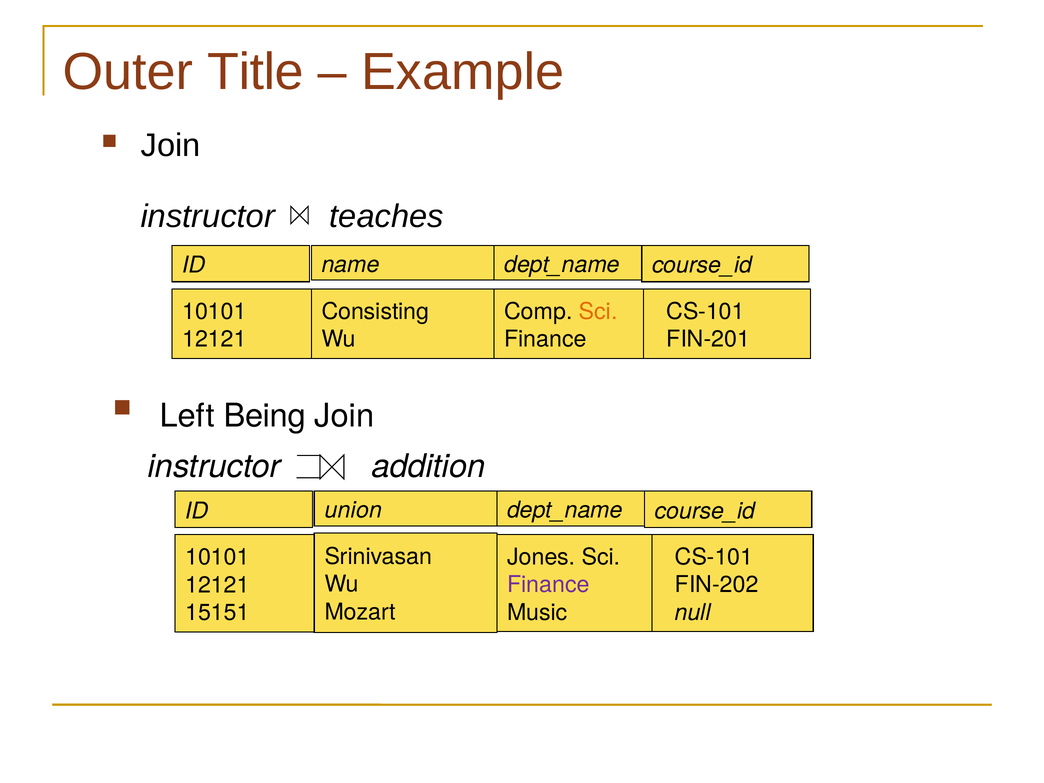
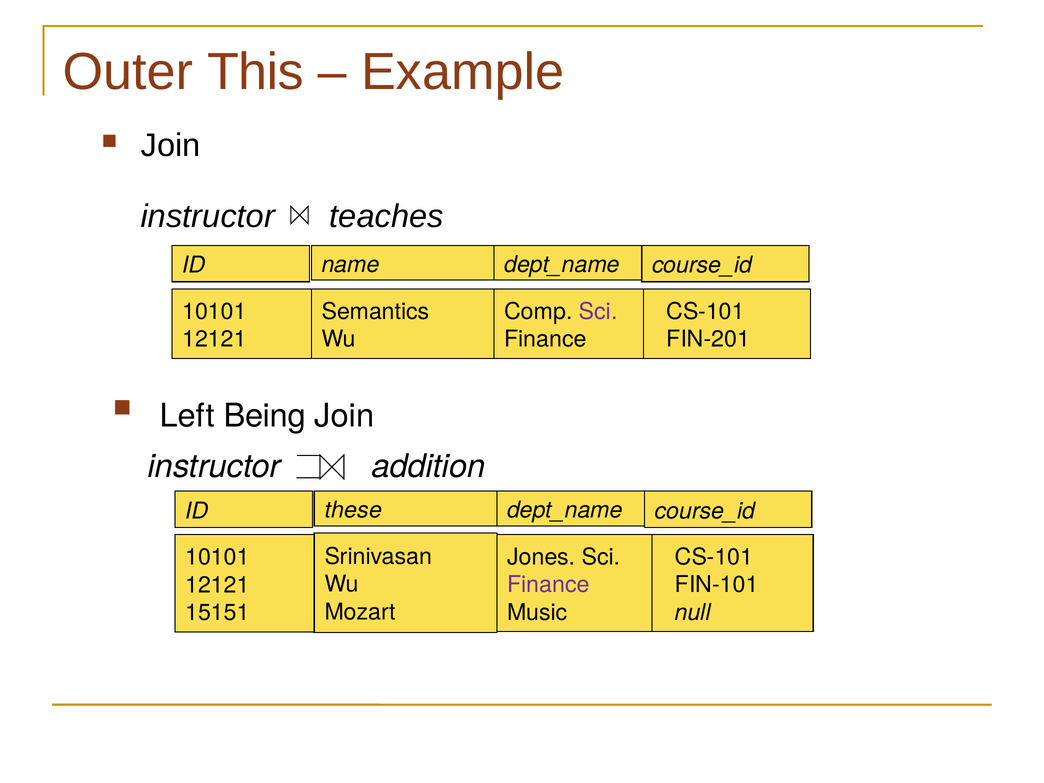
Title: Title -> This
Consisting: Consisting -> Semantics
Sci at (598, 311) colour: orange -> purple
union: union -> these
FIN-202: FIN-202 -> FIN-101
